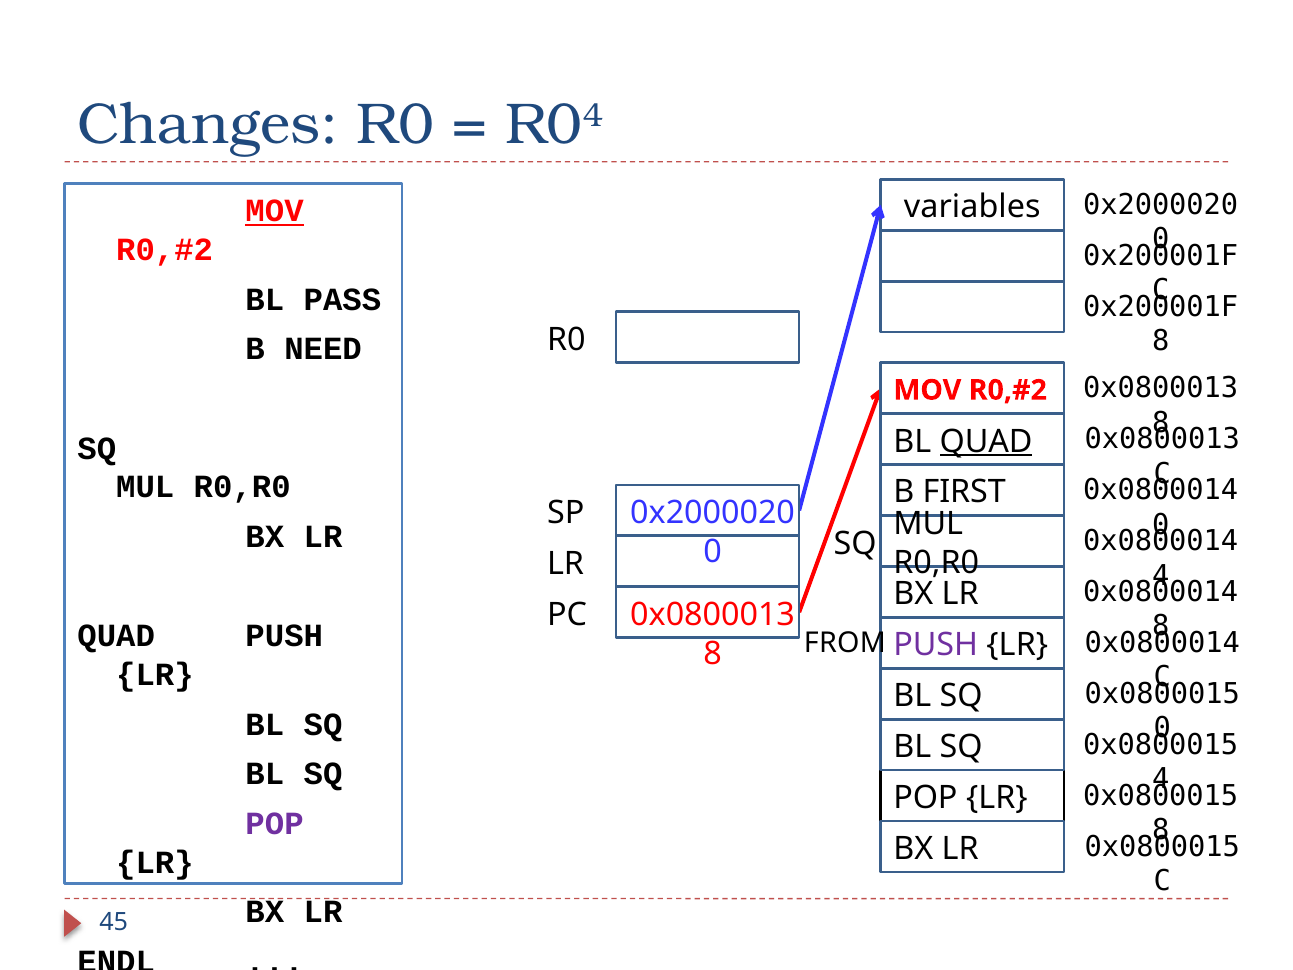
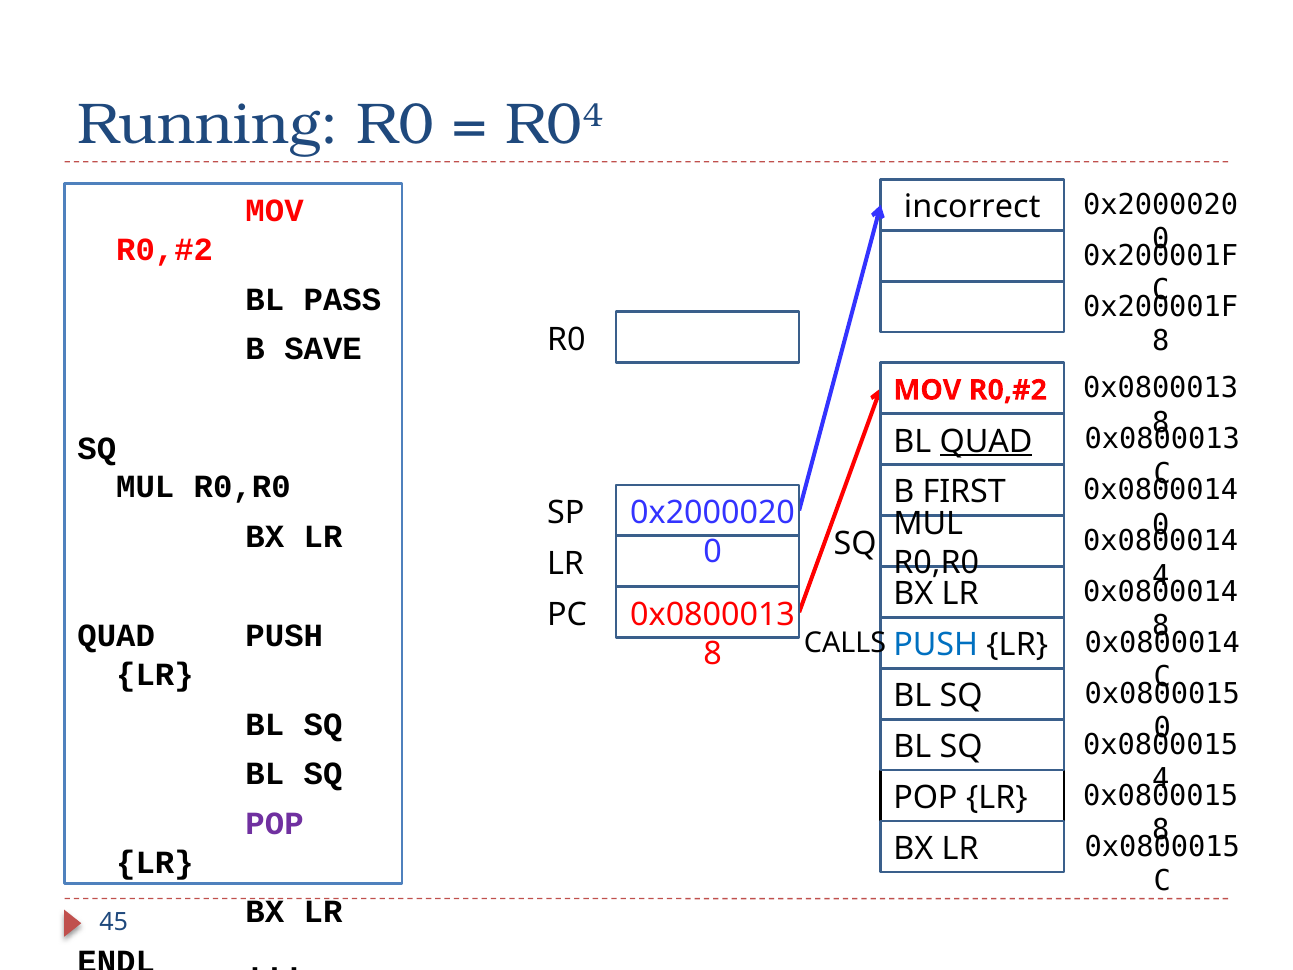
Changes: Changes -> Running
variables: variables -> incorrect
MOV at (275, 211) underline: present -> none
NEED: NEED -> SAVE
FROM: FROM -> CALLS
PUSH at (936, 645) colour: purple -> blue
